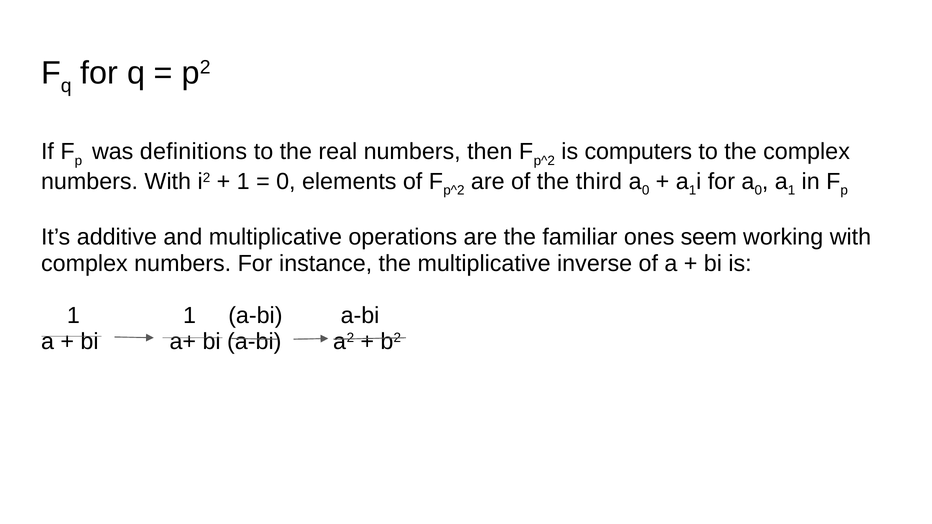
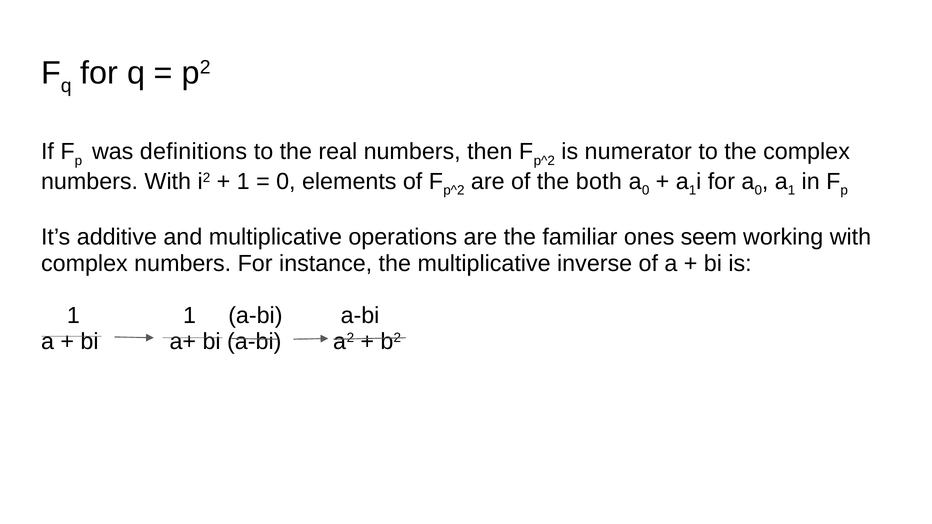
computers: computers -> numerator
third: third -> both
